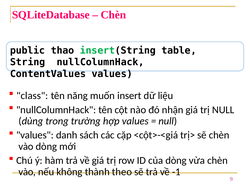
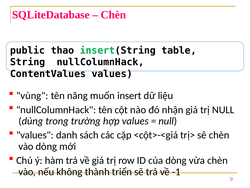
class: class -> vùng
theo: theo -> triển
